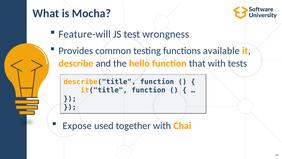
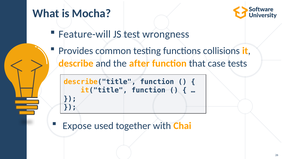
available: available -> collisions
hello: hello -> after
that with: with -> case
